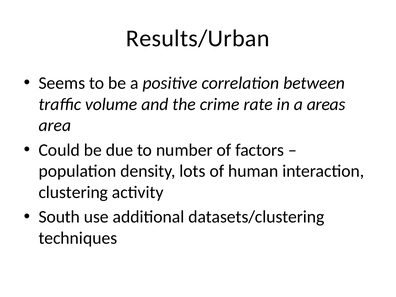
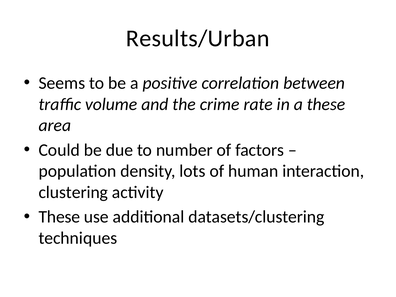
a areas: areas -> these
South at (59, 217): South -> These
